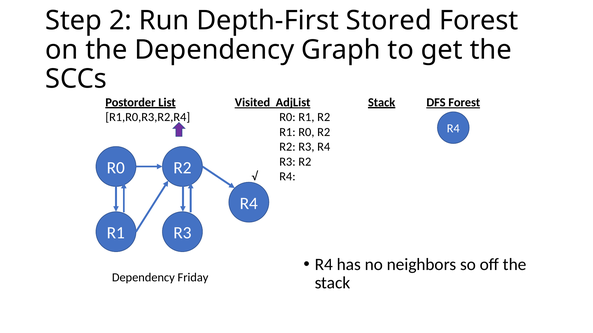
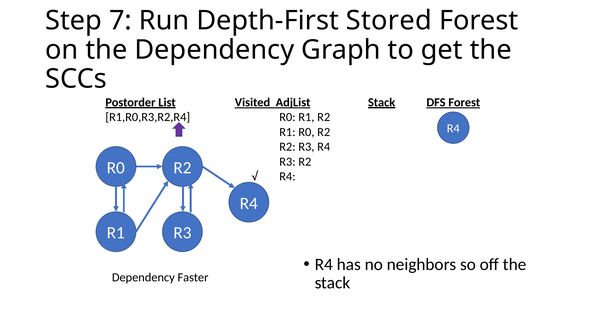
2: 2 -> 7
Friday: Friday -> Faster
